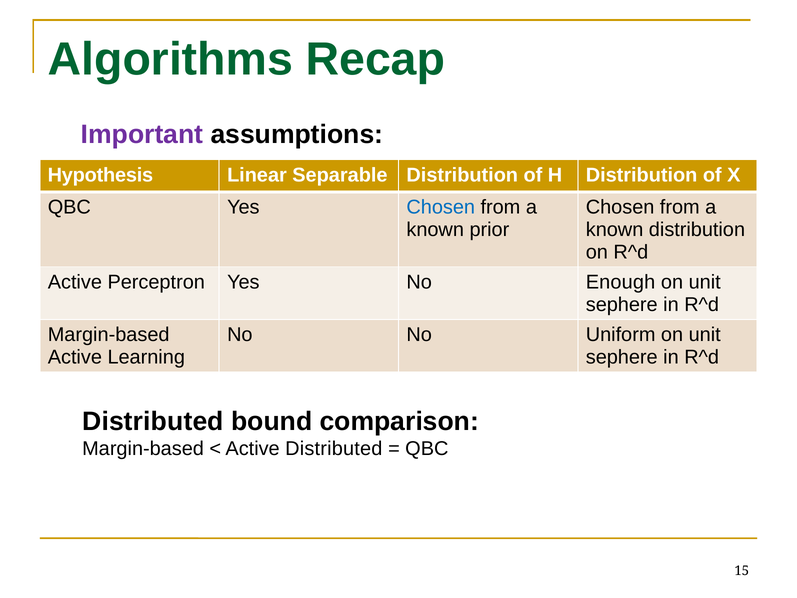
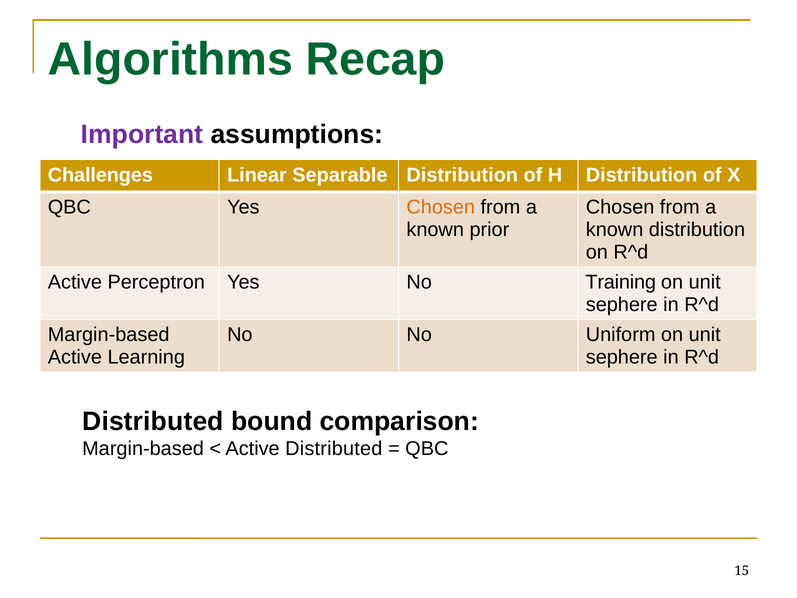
Hypothesis: Hypothesis -> Challenges
Chosen at (441, 207) colour: blue -> orange
Enough: Enough -> Training
